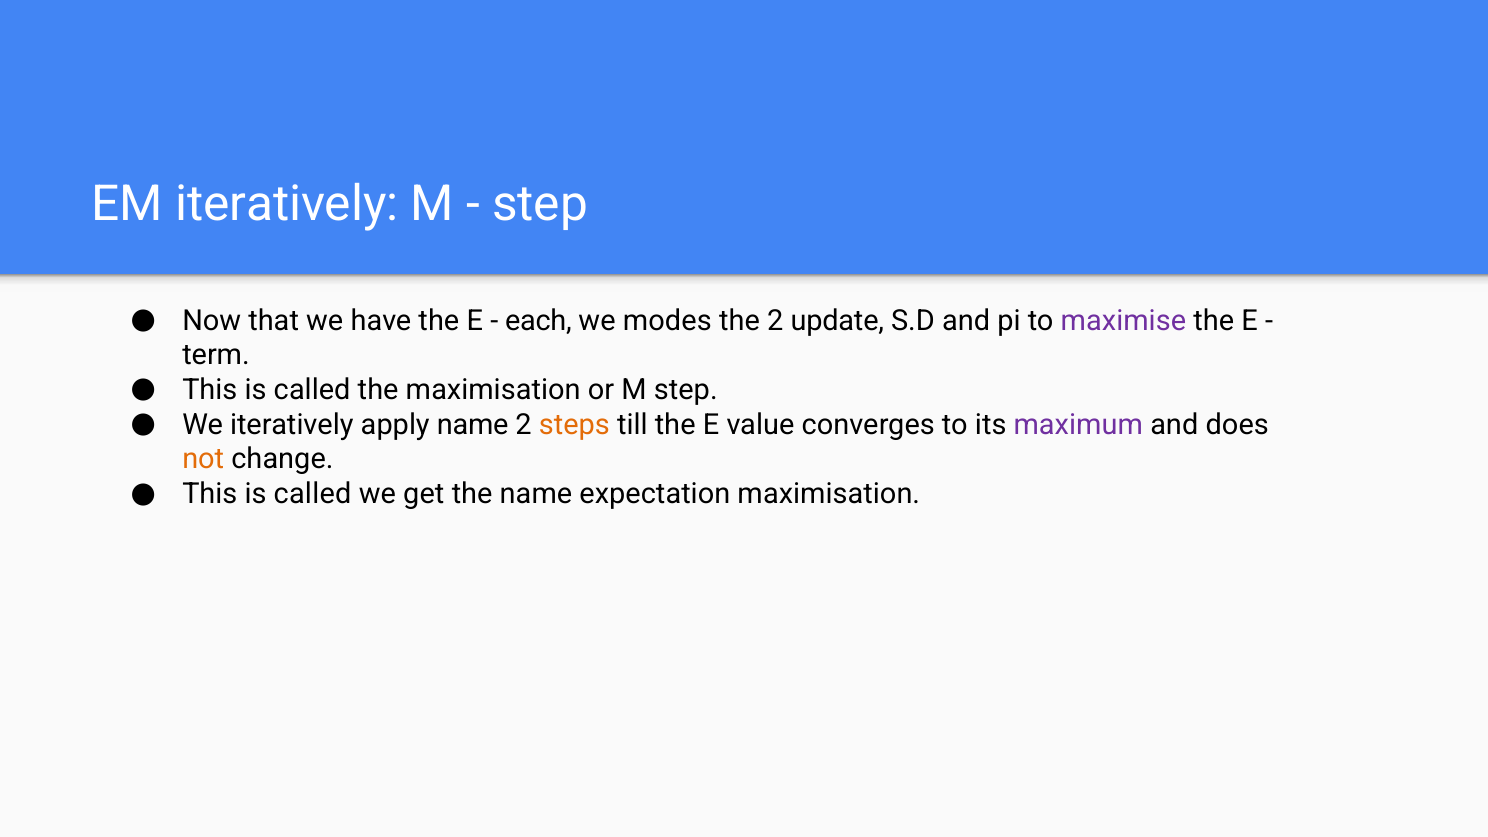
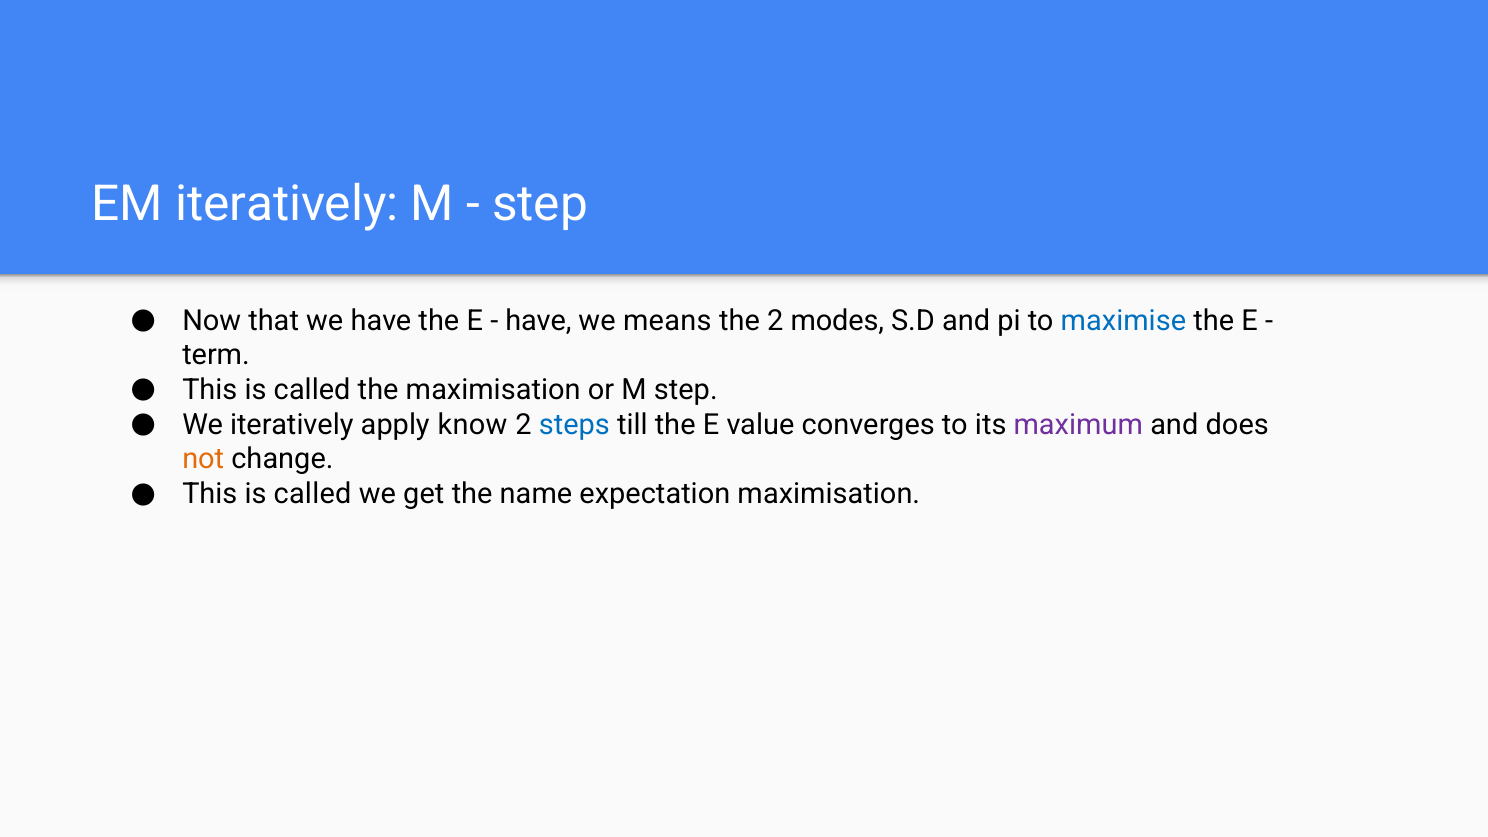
each at (538, 321): each -> have
modes: modes -> means
update: update -> modes
maximise colour: purple -> blue
apply name: name -> know
steps colour: orange -> blue
